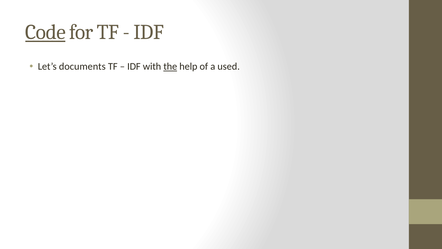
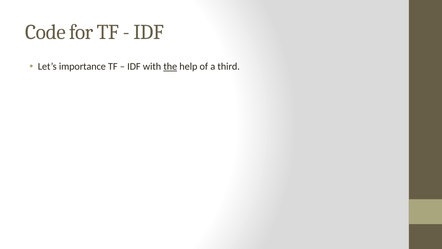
Code underline: present -> none
documents: documents -> importance
used: used -> third
